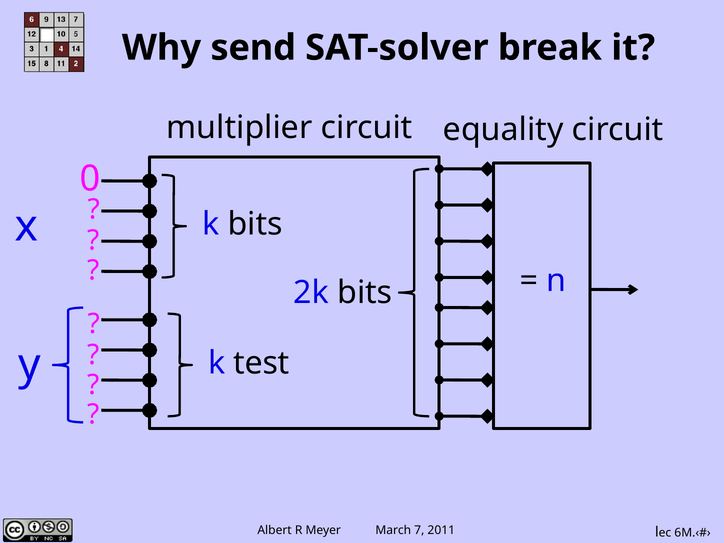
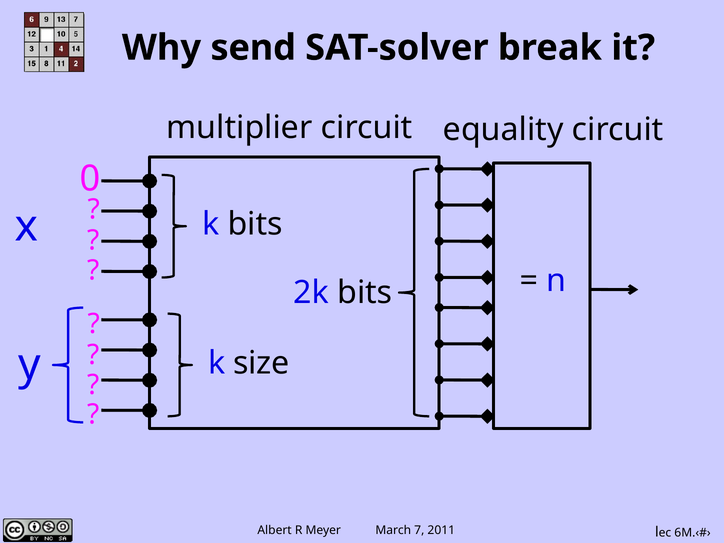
test: test -> size
